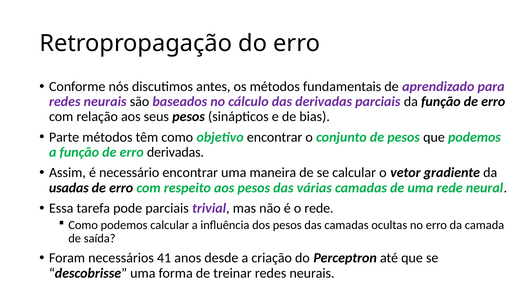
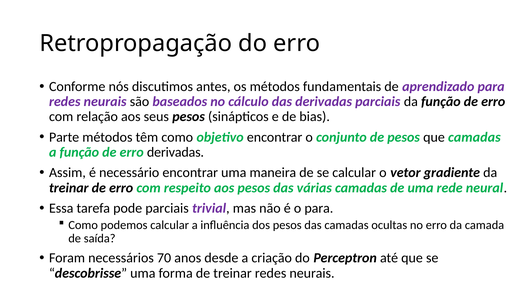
que podemos: podemos -> camadas
usadas at (69, 188): usadas -> treinar
o rede: rede -> para
41: 41 -> 70
